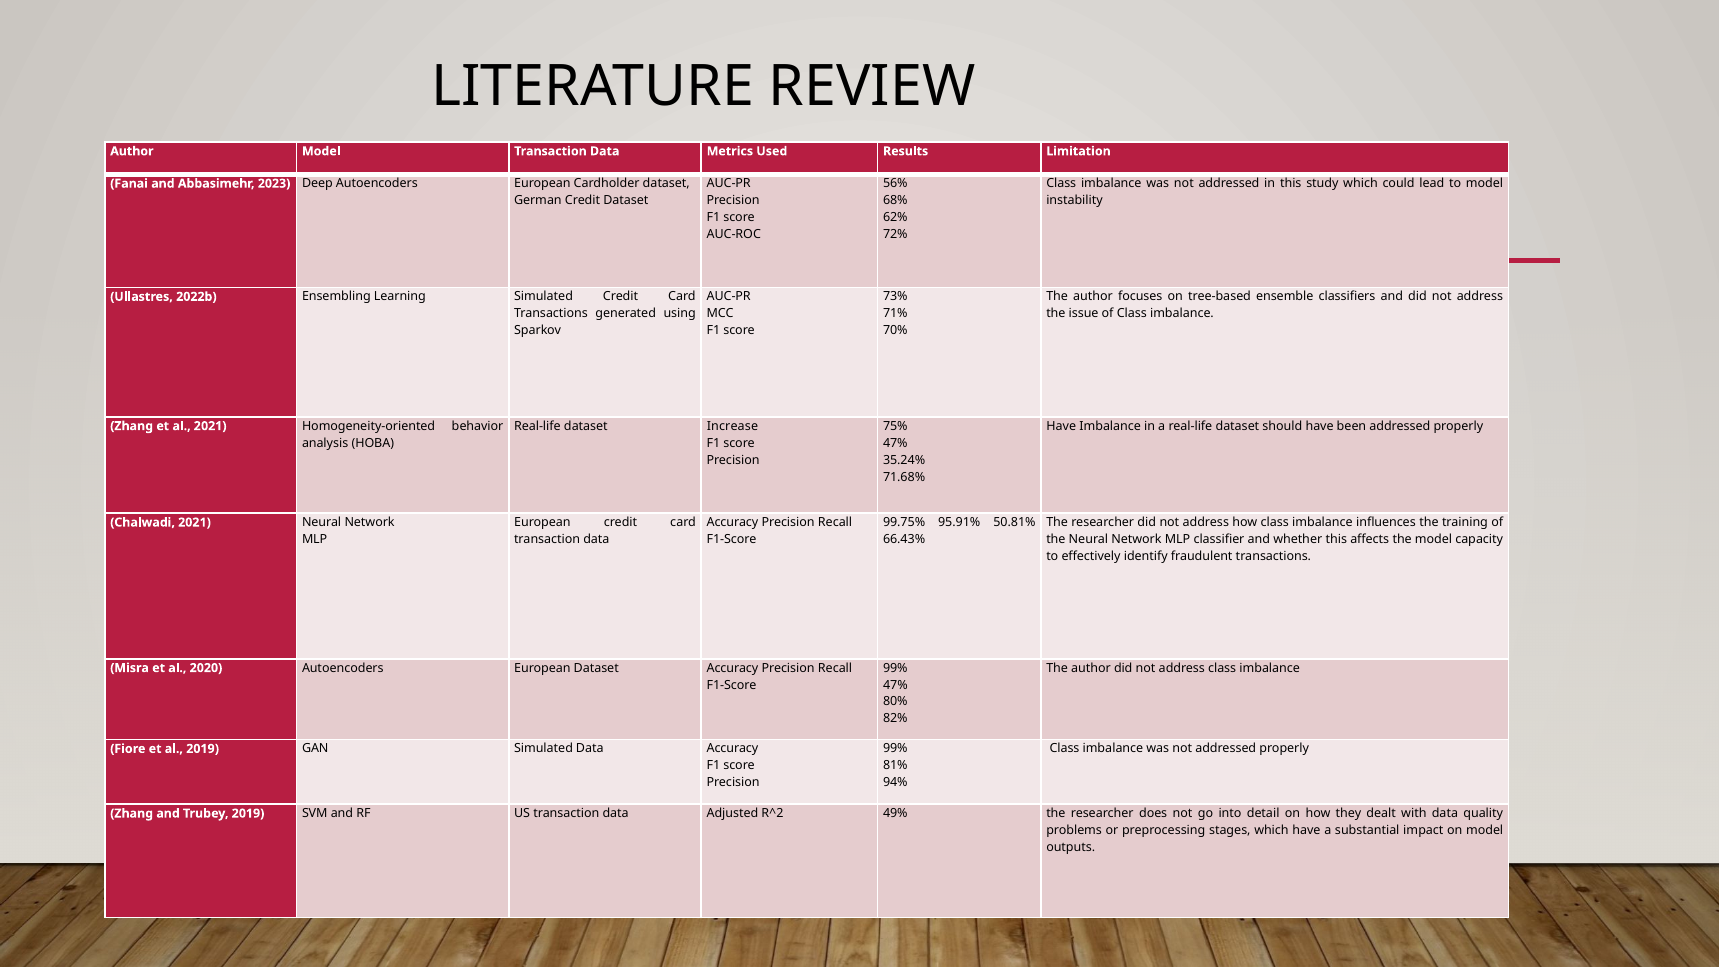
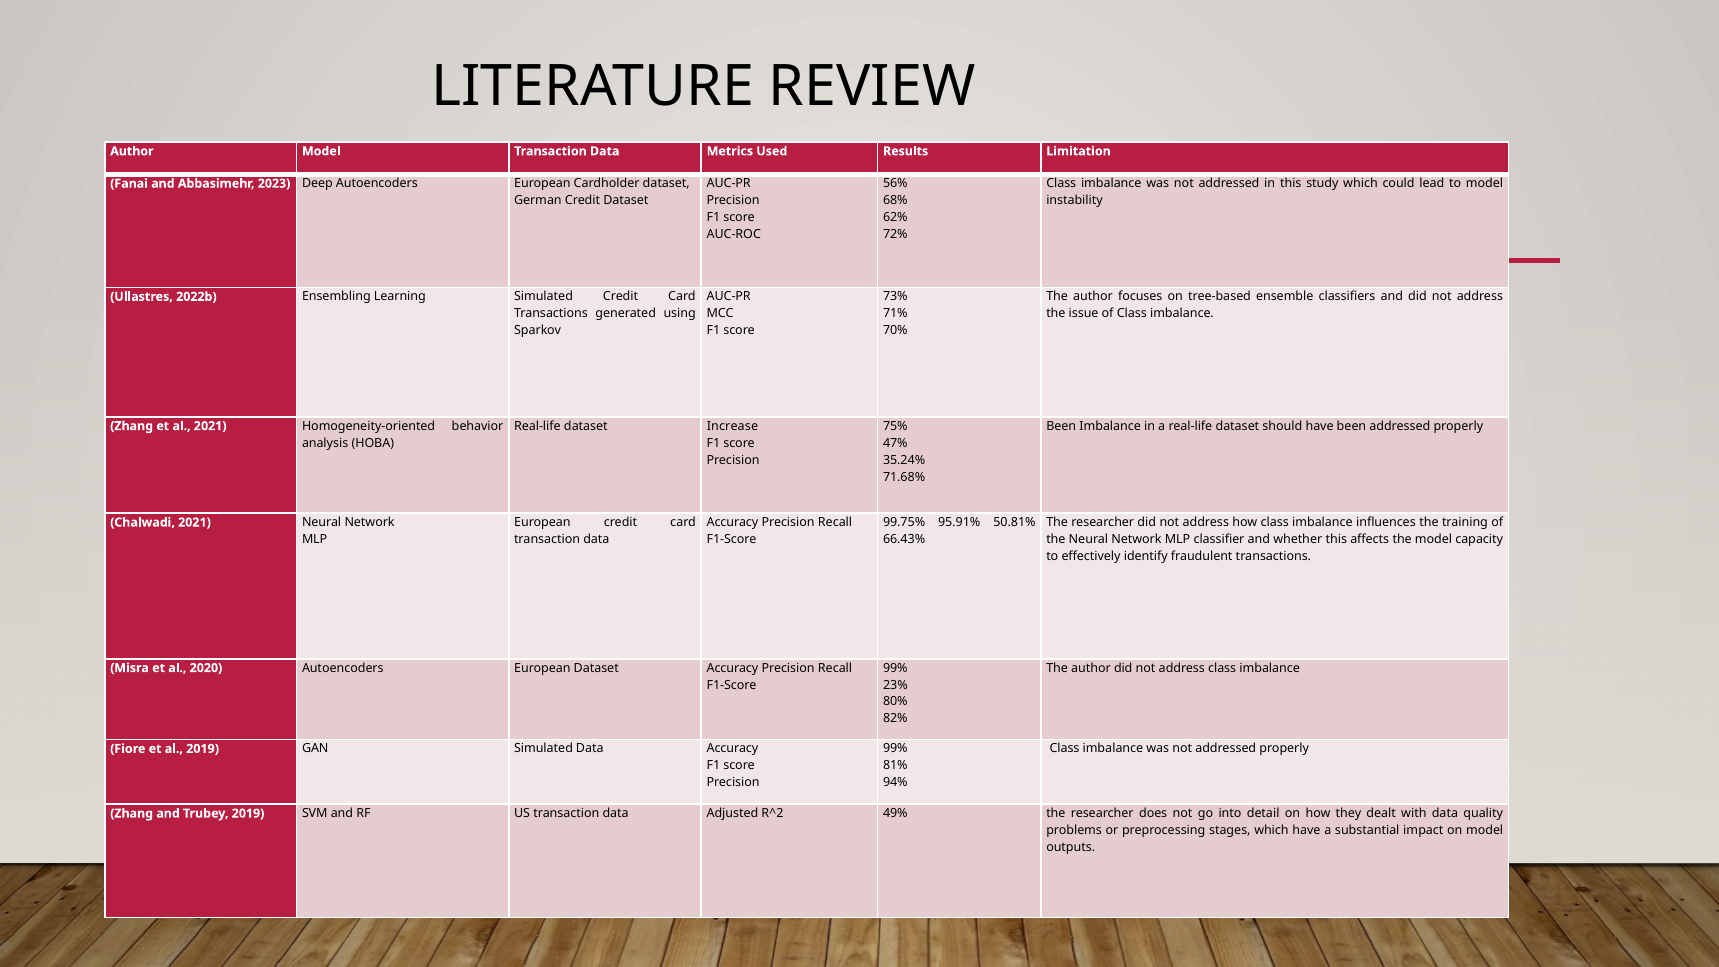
Have at (1061, 426): Have -> Been
47% at (895, 685): 47% -> 23%
